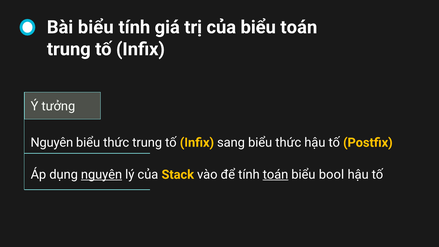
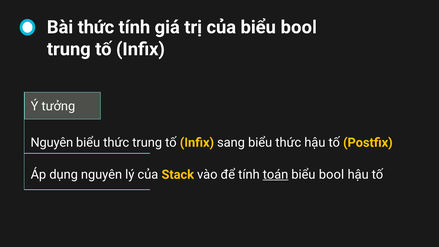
Bài biểu: biểu -> thức
của biểu toán: toán -> bool
nguyên at (102, 175) underline: present -> none
